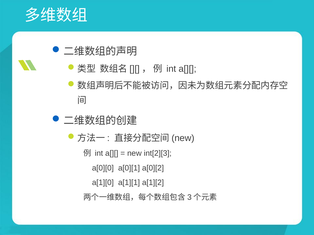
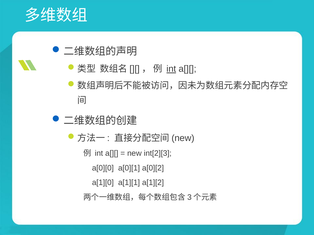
int at (171, 69) underline: none -> present
